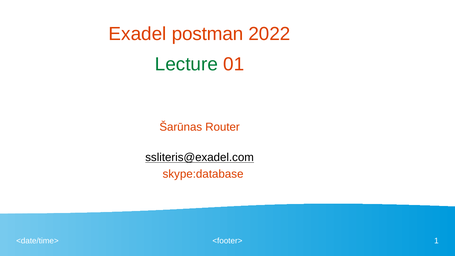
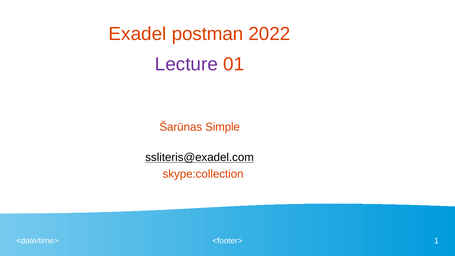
Lecture colour: green -> purple
Router: Router -> Simple
skype:database: skype:database -> skype:collection
